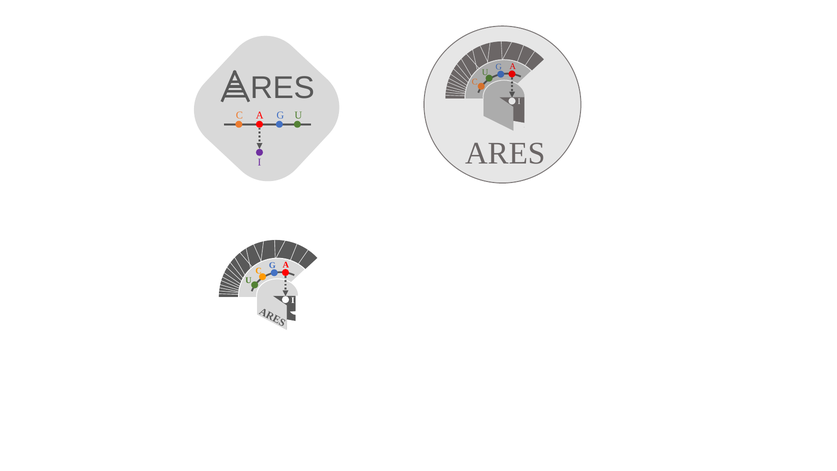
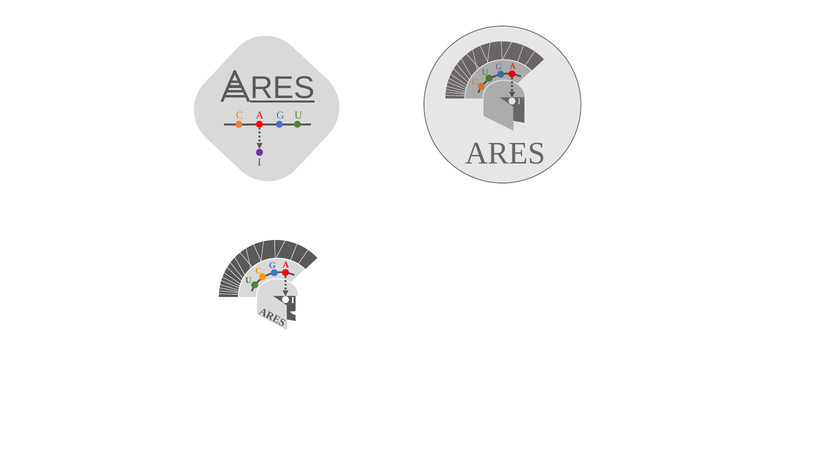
RES underline: none -> present
